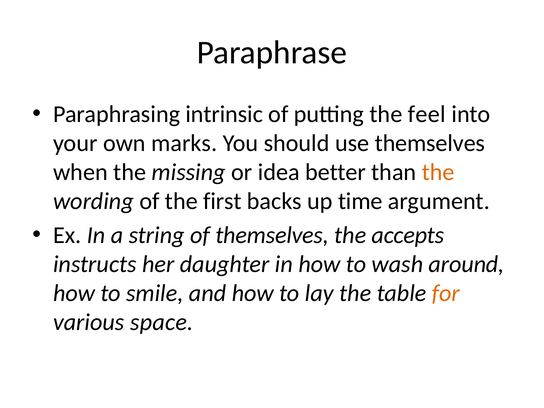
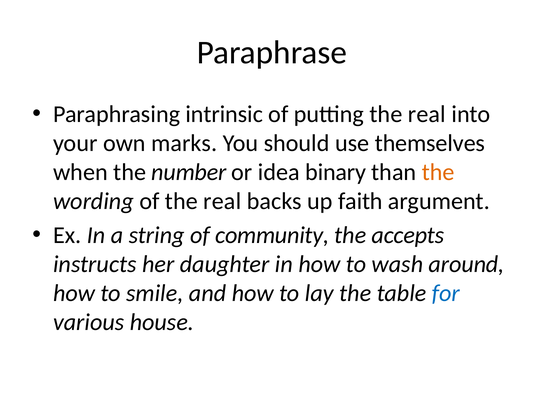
putting the feel: feel -> real
missing: missing -> number
better: better -> binary
of the first: first -> real
time: time -> faith
of themselves: themselves -> community
for colour: orange -> blue
space: space -> house
